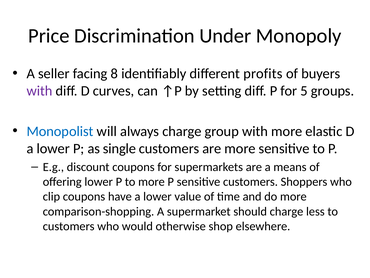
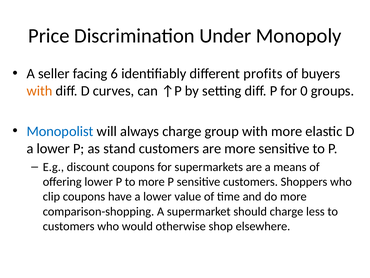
8: 8 -> 6
with at (40, 91) colour: purple -> orange
5: 5 -> 0
single: single -> stand
